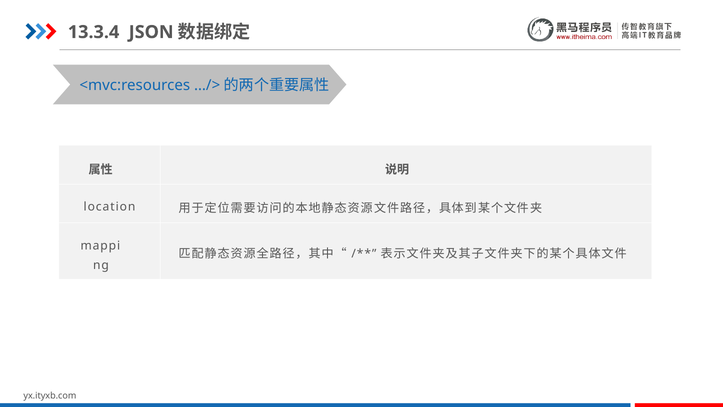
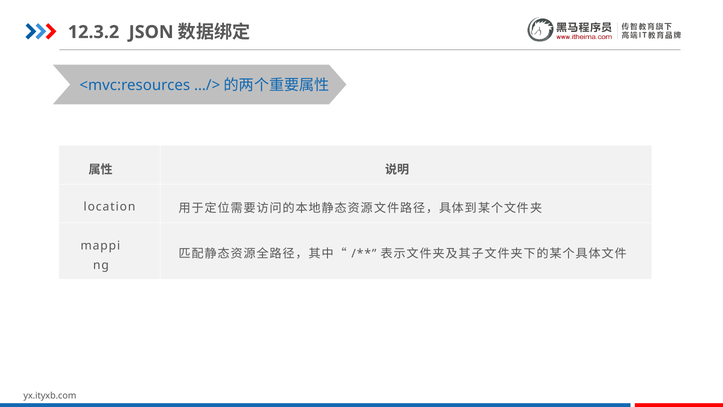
13.3.4: 13.3.4 -> 12.3.2
